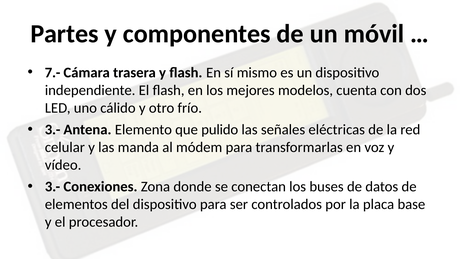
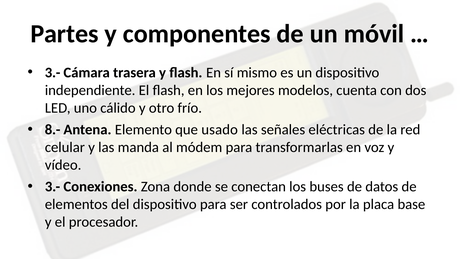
7.- at (53, 73): 7.- -> 3.-
3.- at (53, 129): 3.- -> 8.-
pulido: pulido -> usado
